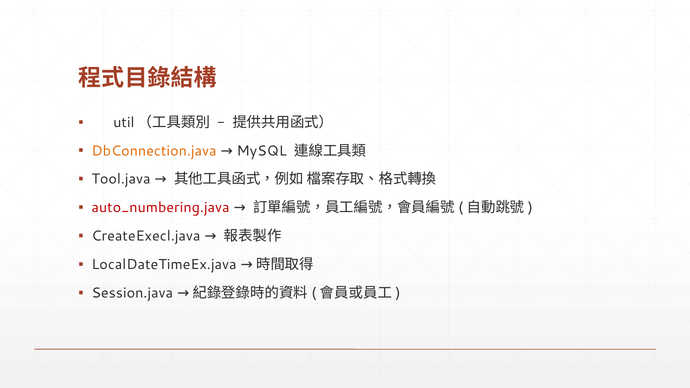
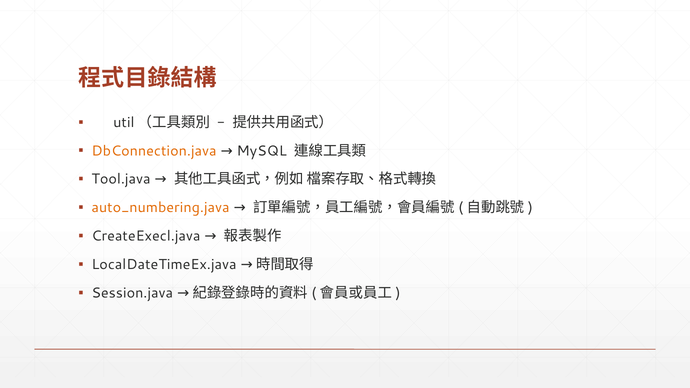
auto_numbering.java colour: red -> orange
